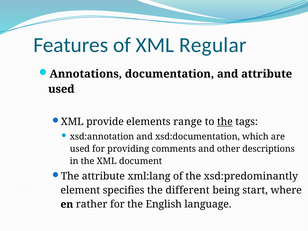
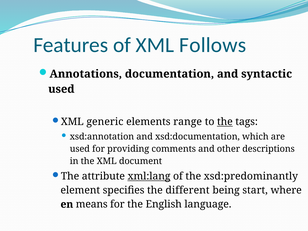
Regular: Regular -> Follows
and attribute: attribute -> syntactic
provide: provide -> generic
xml:lang underline: none -> present
rather: rather -> means
